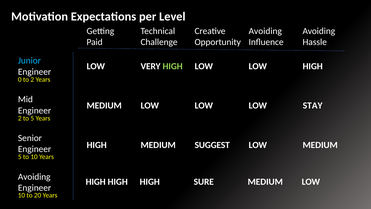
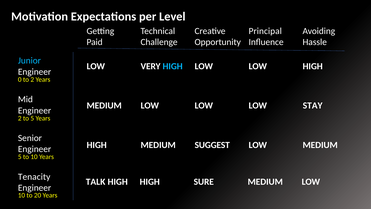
Avoiding at (265, 31): Avoiding -> Principal
HIGH at (173, 66) colour: light green -> light blue
Avoiding at (34, 176): Avoiding -> Tenacity
HIGH at (96, 181): HIGH -> TALK
